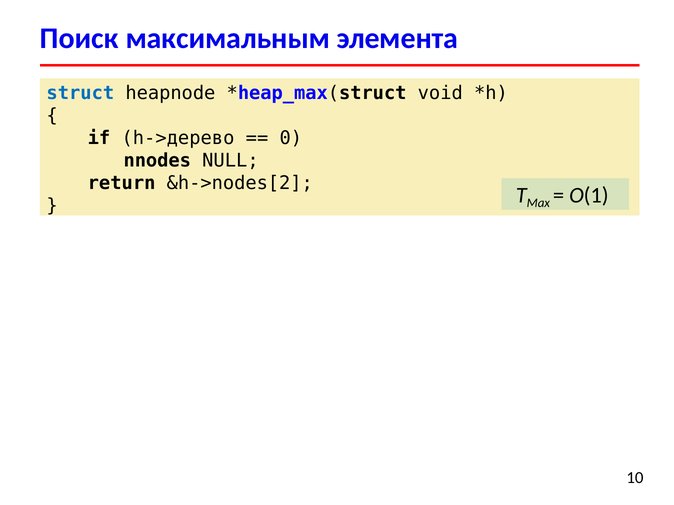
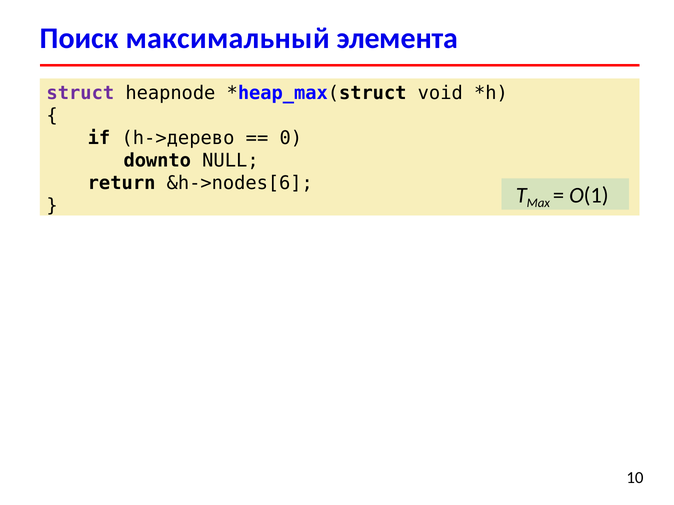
максимальным: максимальным -> максимальный
struct colour: blue -> purple
nnodes: nnodes -> downto
&h->nodes[2: &h->nodes[2 -> &h->nodes[6
